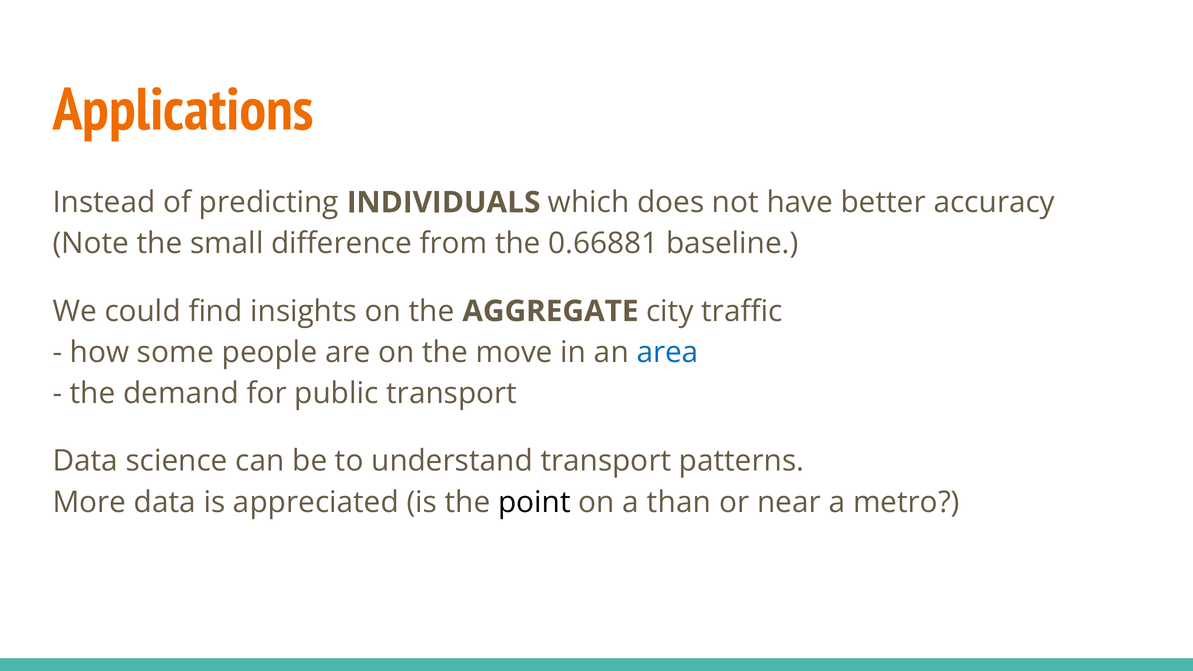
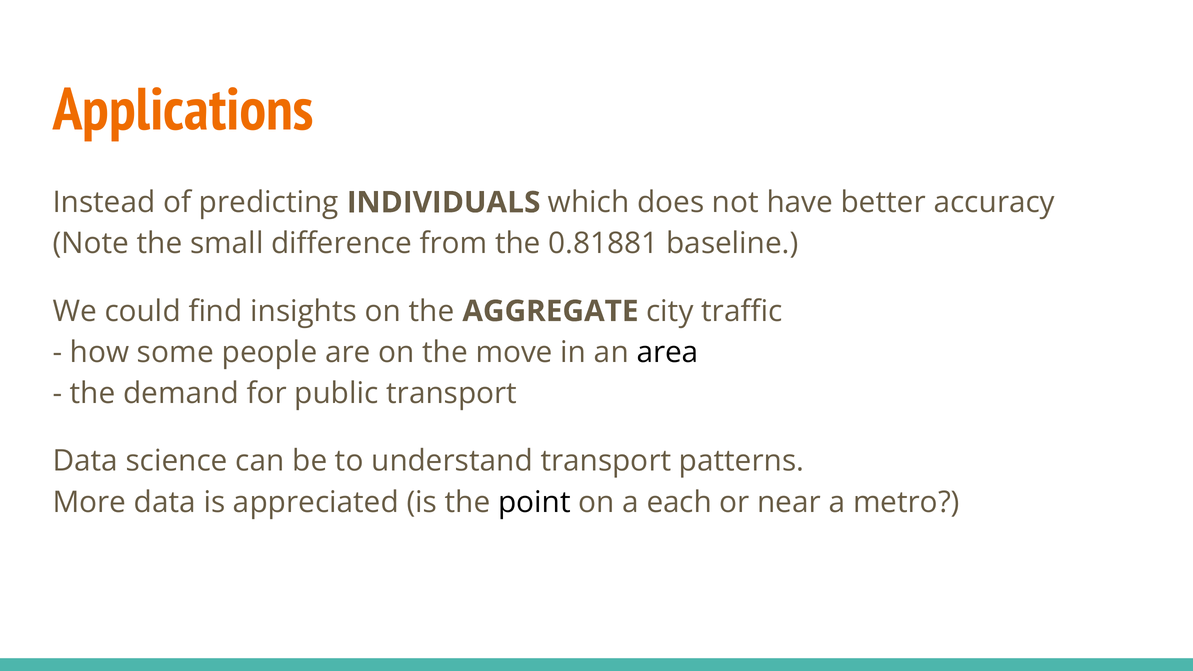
0.66881: 0.66881 -> 0.81881
area colour: blue -> black
than: than -> each
